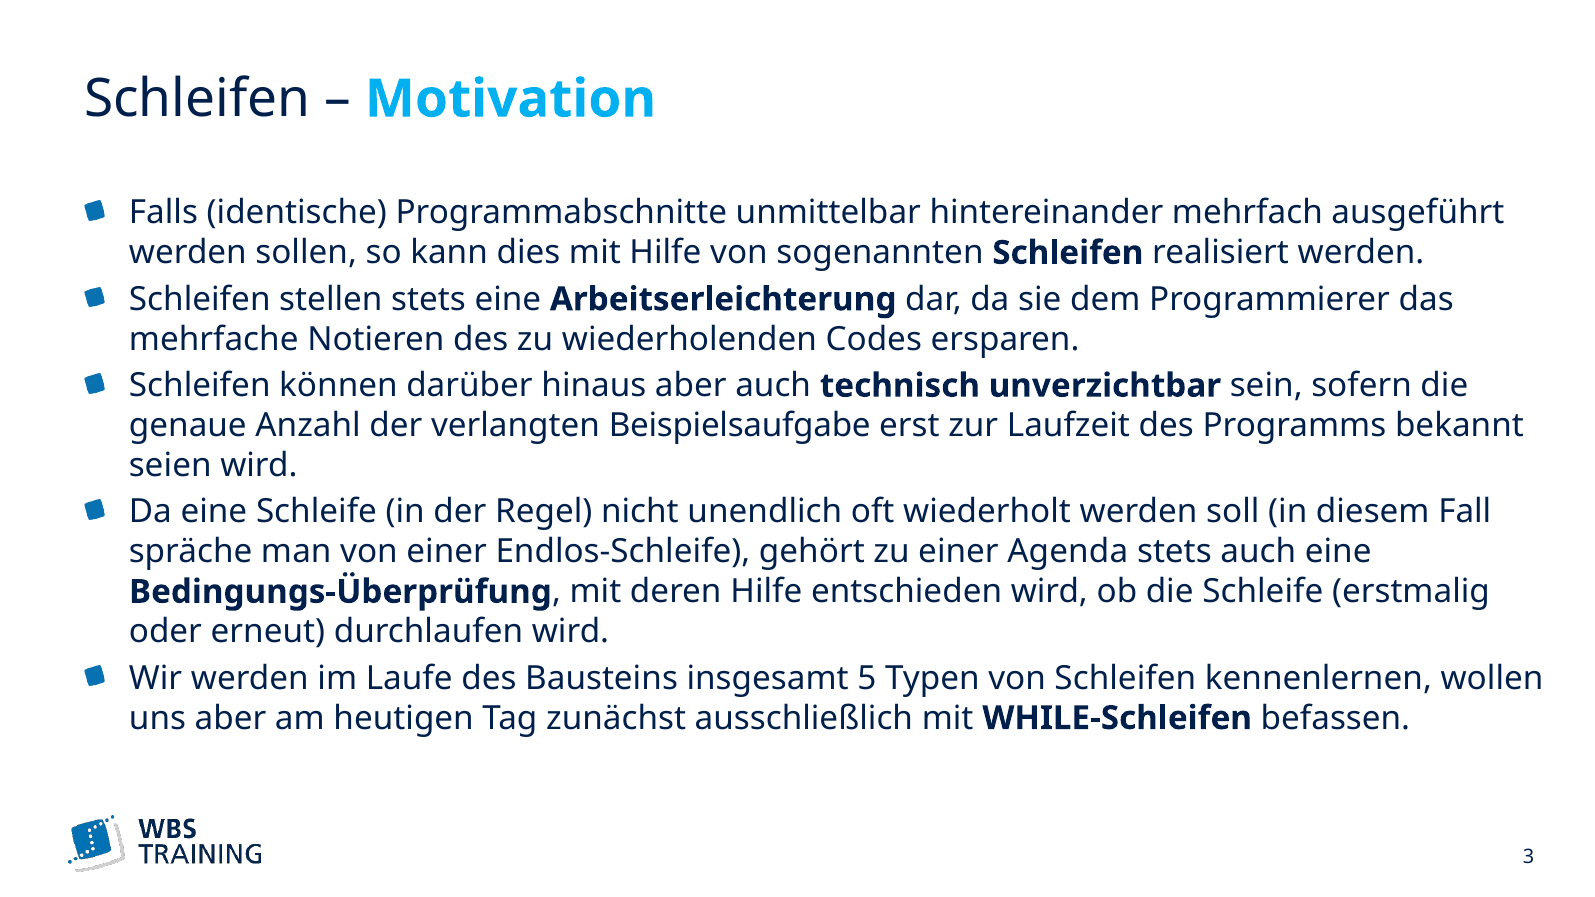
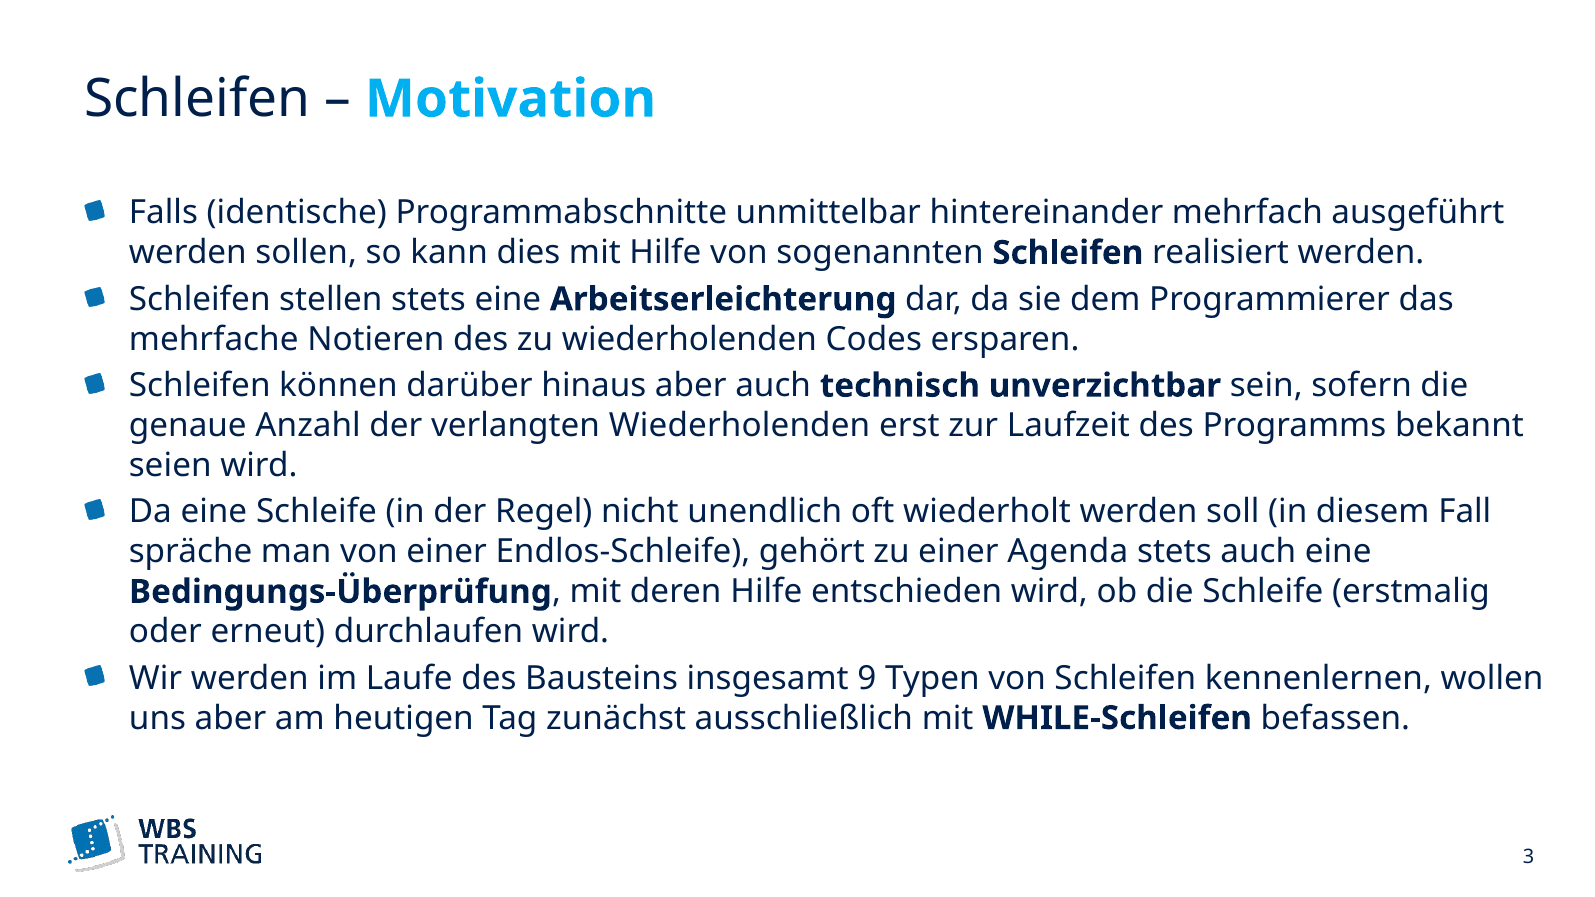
verlangten Beispielsaufgabe: Beispielsaufgabe -> Wiederholenden
5: 5 -> 9
